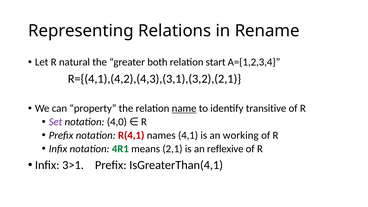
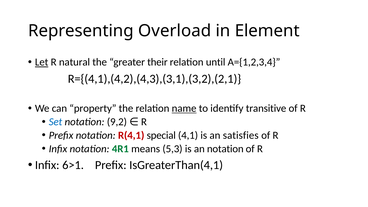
Relations: Relations -> Overload
Rename: Rename -> Element
Let underline: none -> present
both: both -> their
start: start -> until
Set colour: purple -> blue
4,0: 4,0 -> 9,2
names: names -> special
working: working -> satisfies
2,1: 2,1 -> 5,3
an reflexive: reflexive -> notation
3>1: 3>1 -> 6>1
